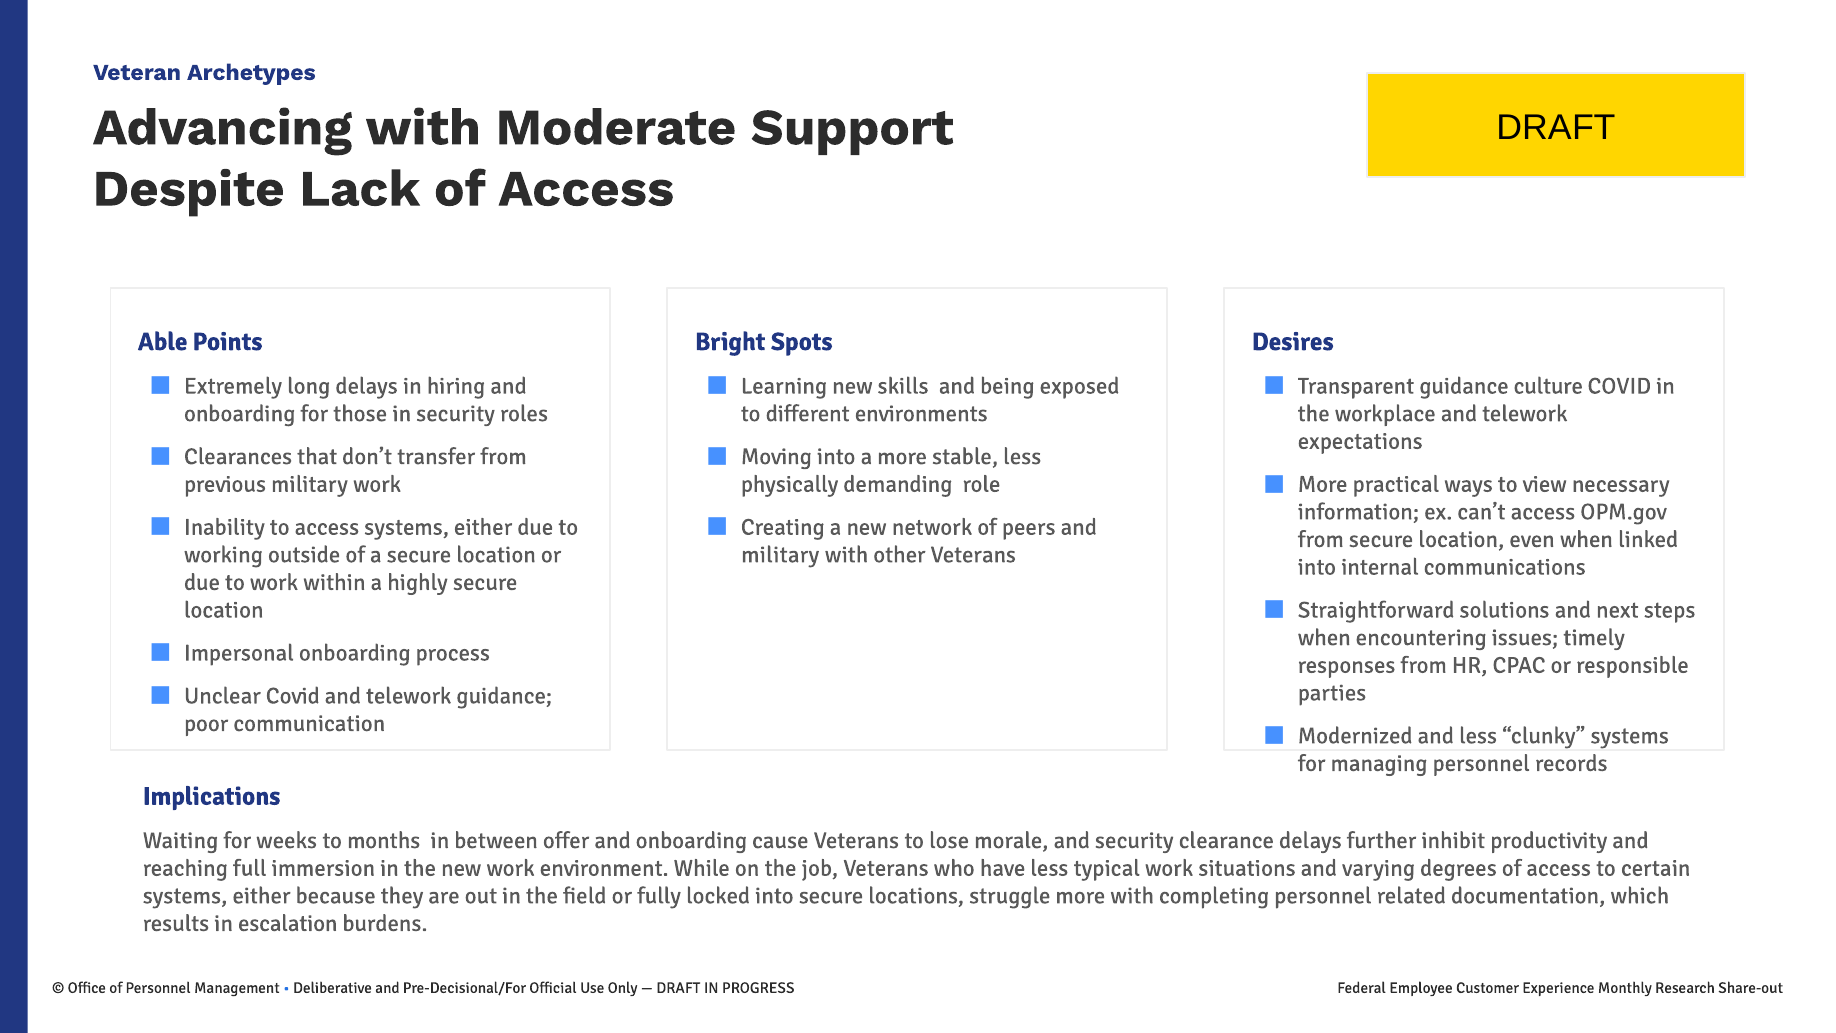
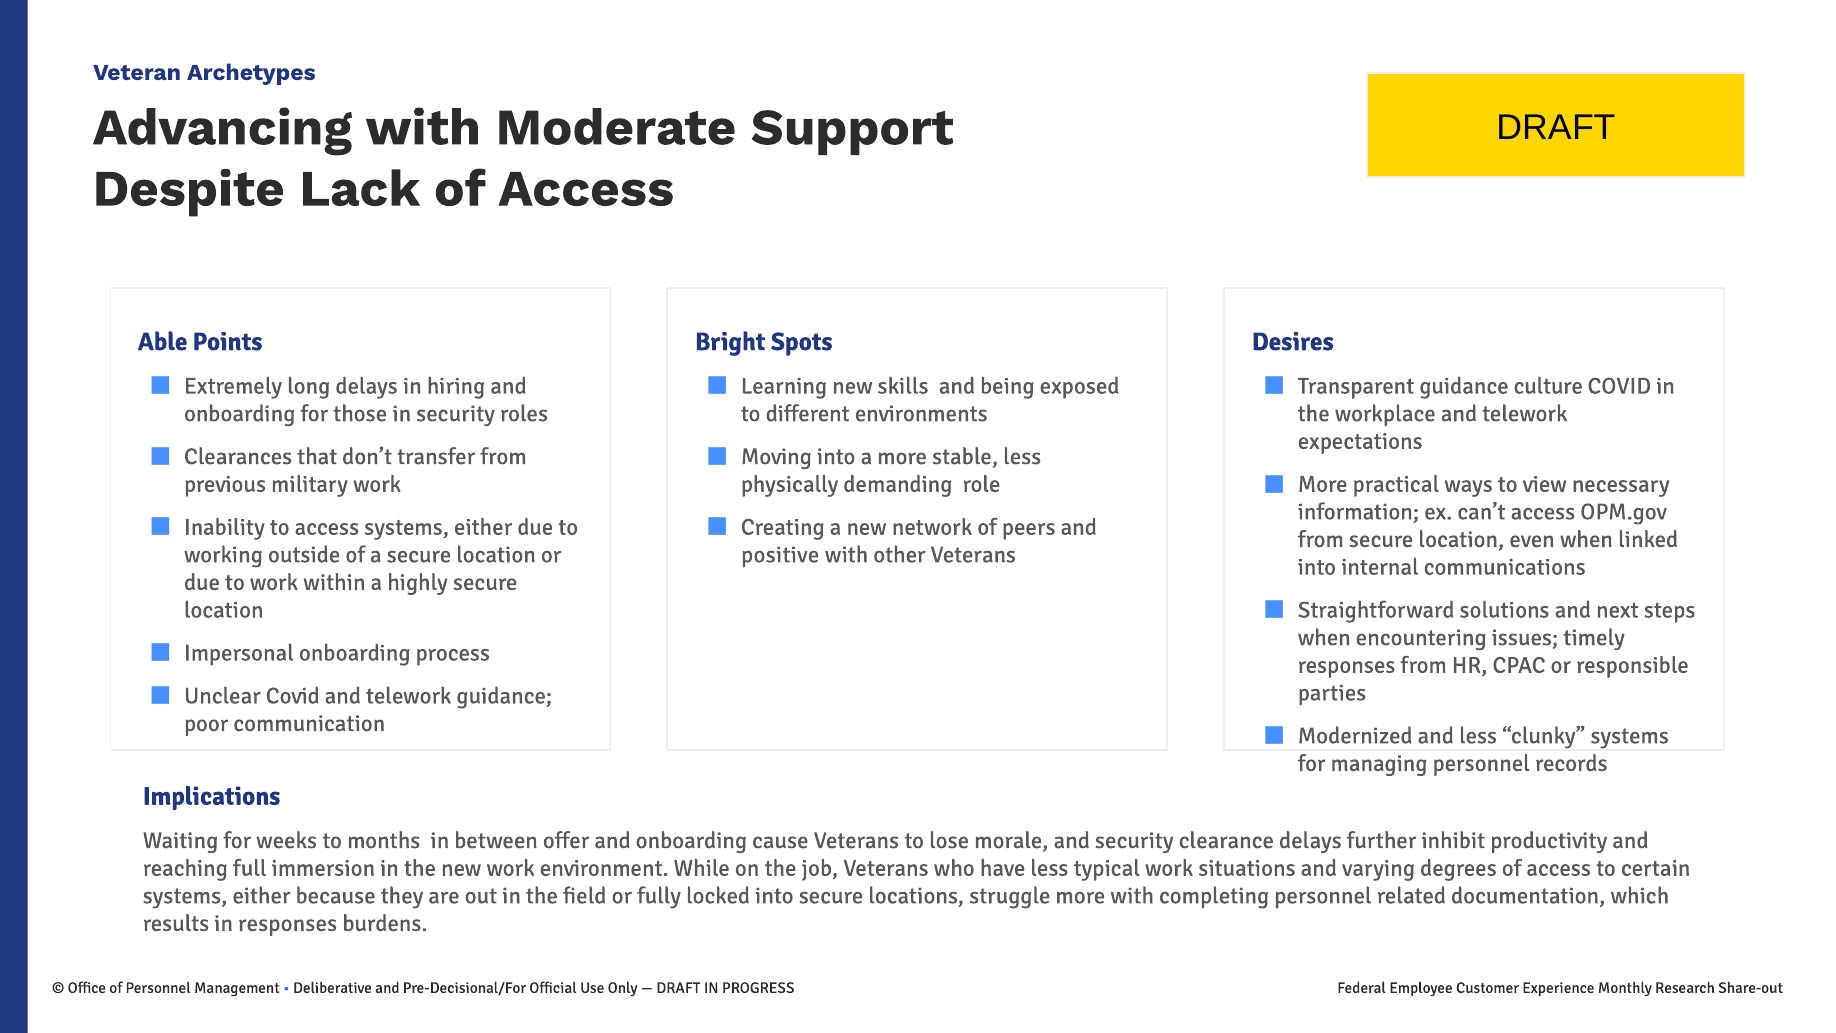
military at (780, 555): military -> positive
in escalation: escalation -> responses
